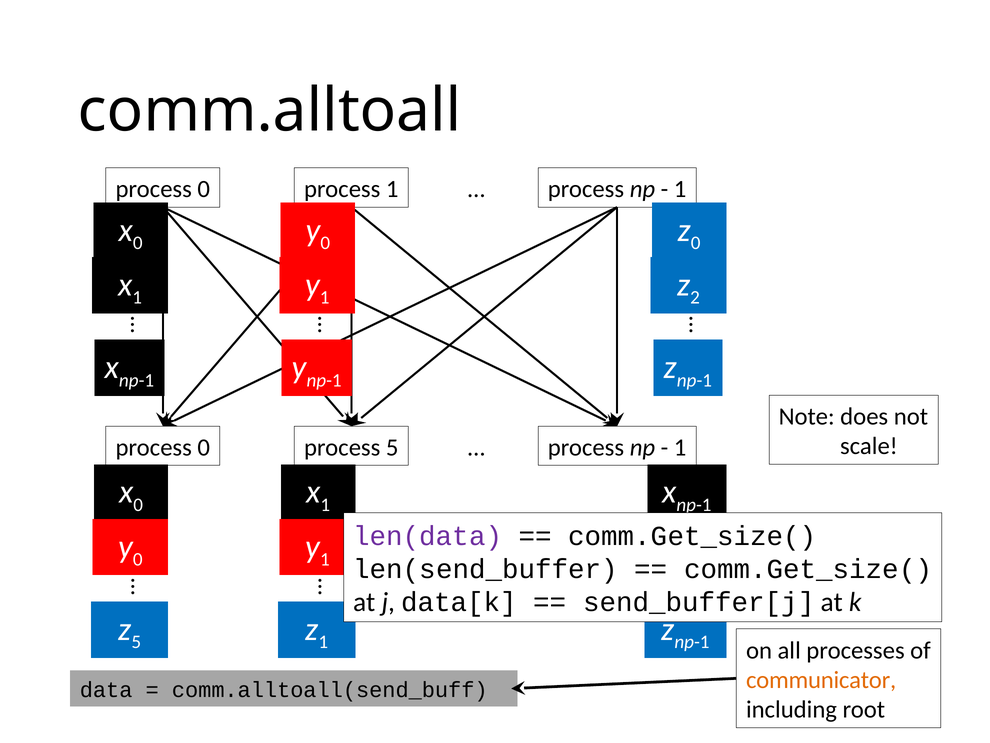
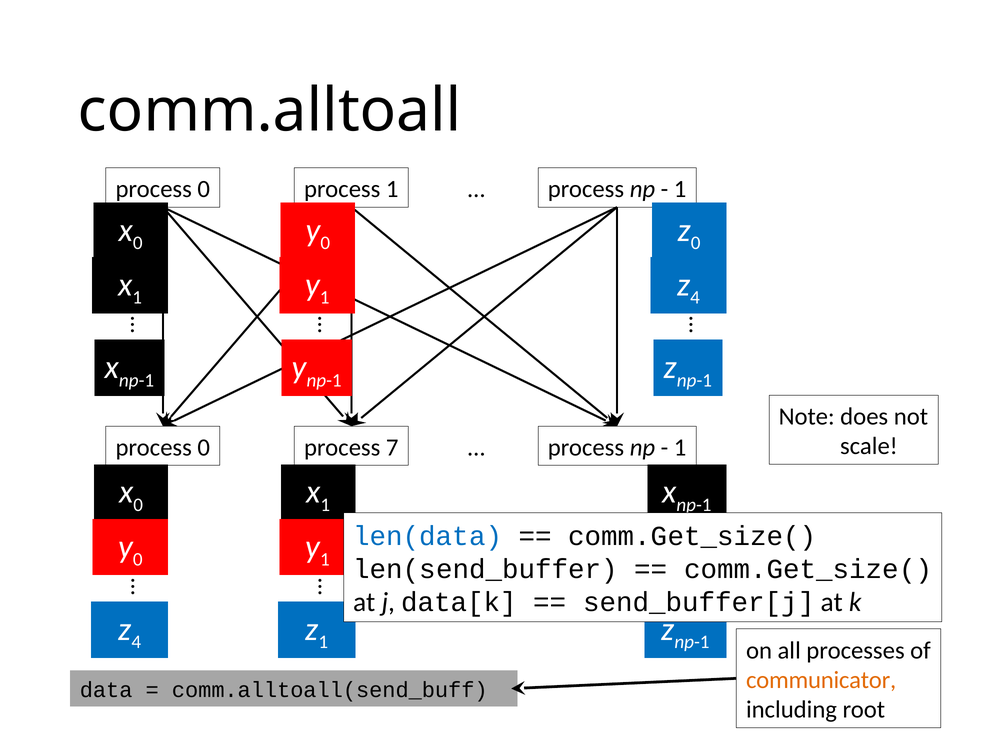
2 at (695, 297): 2 -> 4
process 5: 5 -> 7
len(data colour: purple -> blue
5 at (136, 642): 5 -> 4
